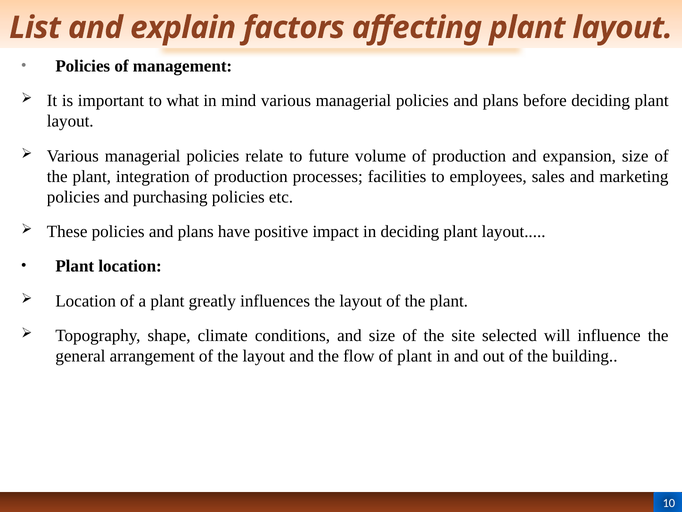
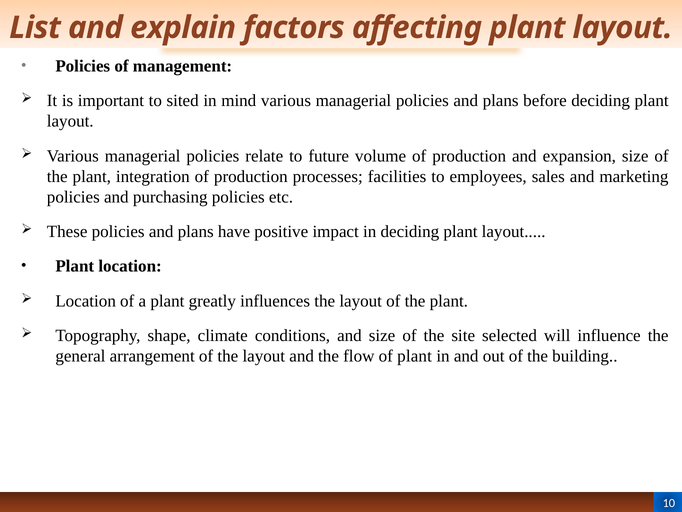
what: what -> sited
